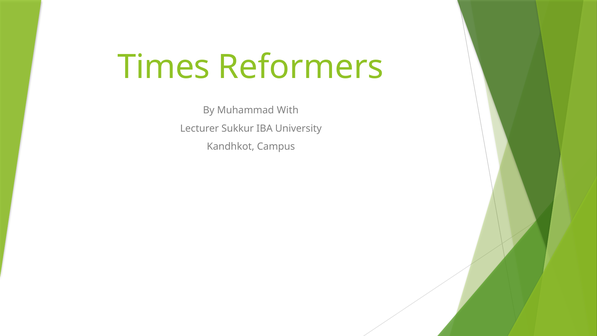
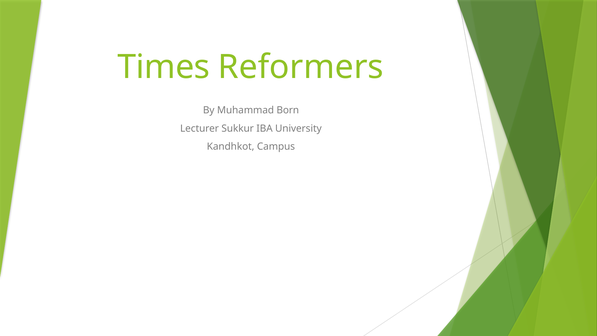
With: With -> Born
